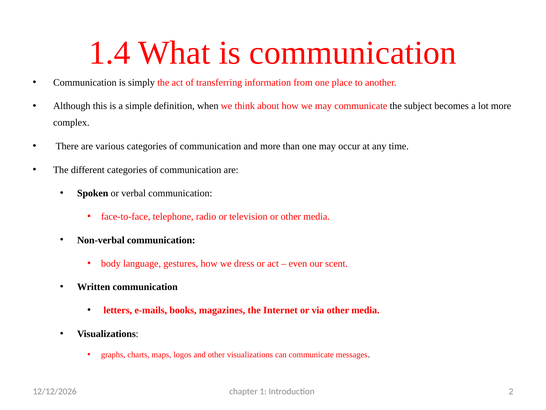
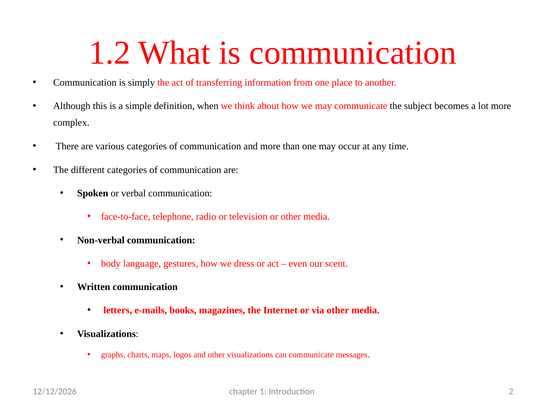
1.4: 1.4 -> 1.2
